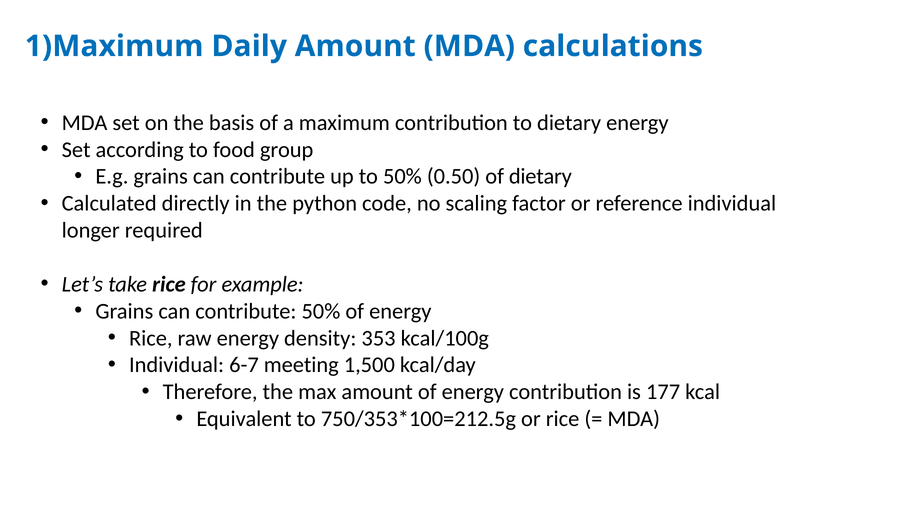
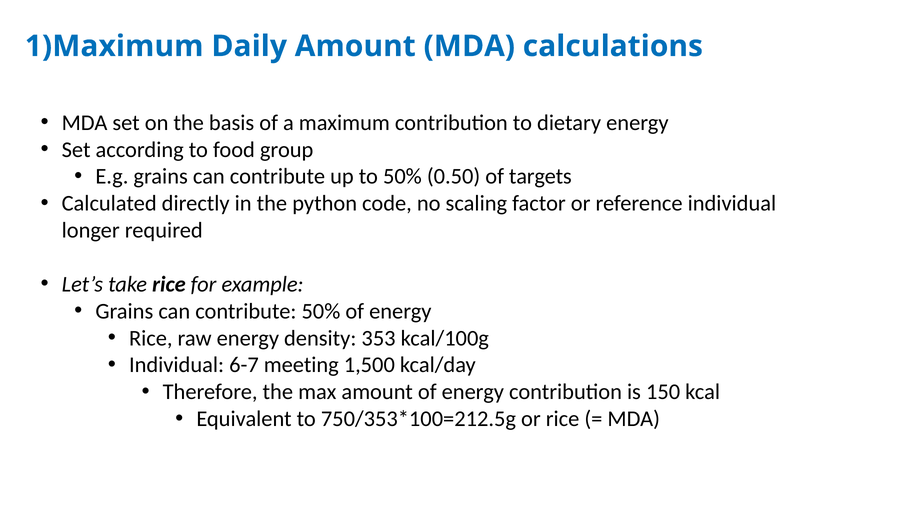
of dietary: dietary -> targets
177: 177 -> 150
